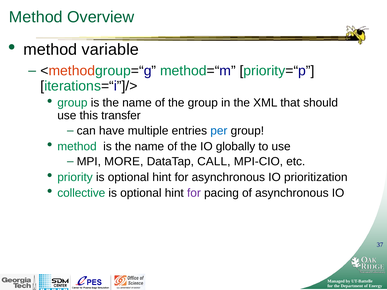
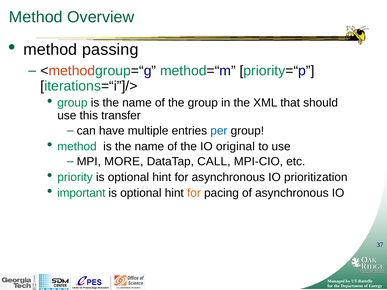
variable: variable -> passing
globally: globally -> original
collective: collective -> important
for at (194, 193) colour: purple -> orange
